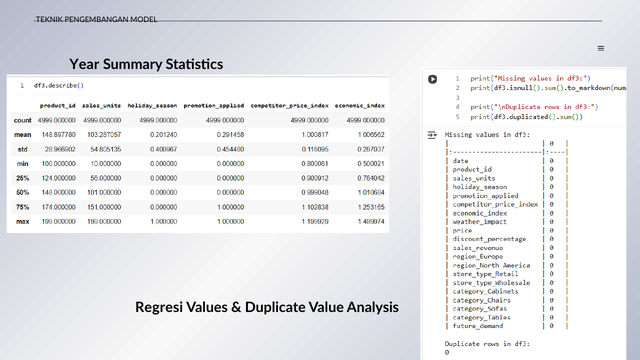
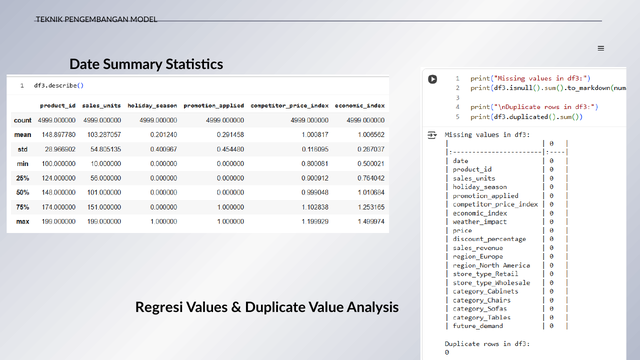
Year: Year -> Date
